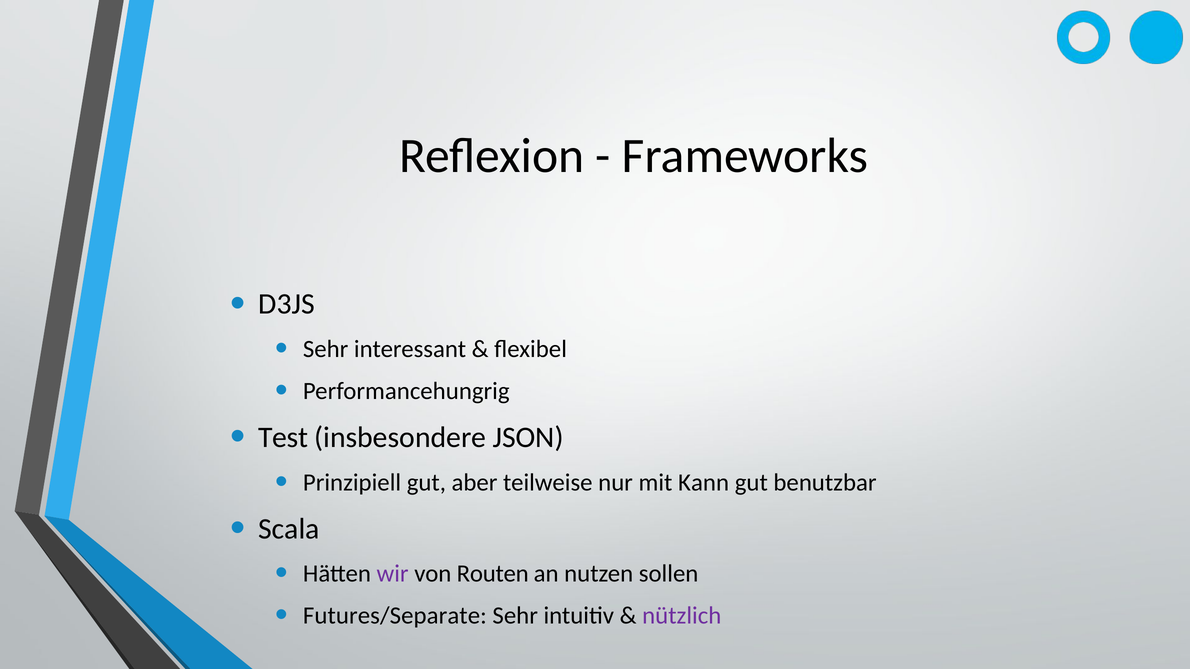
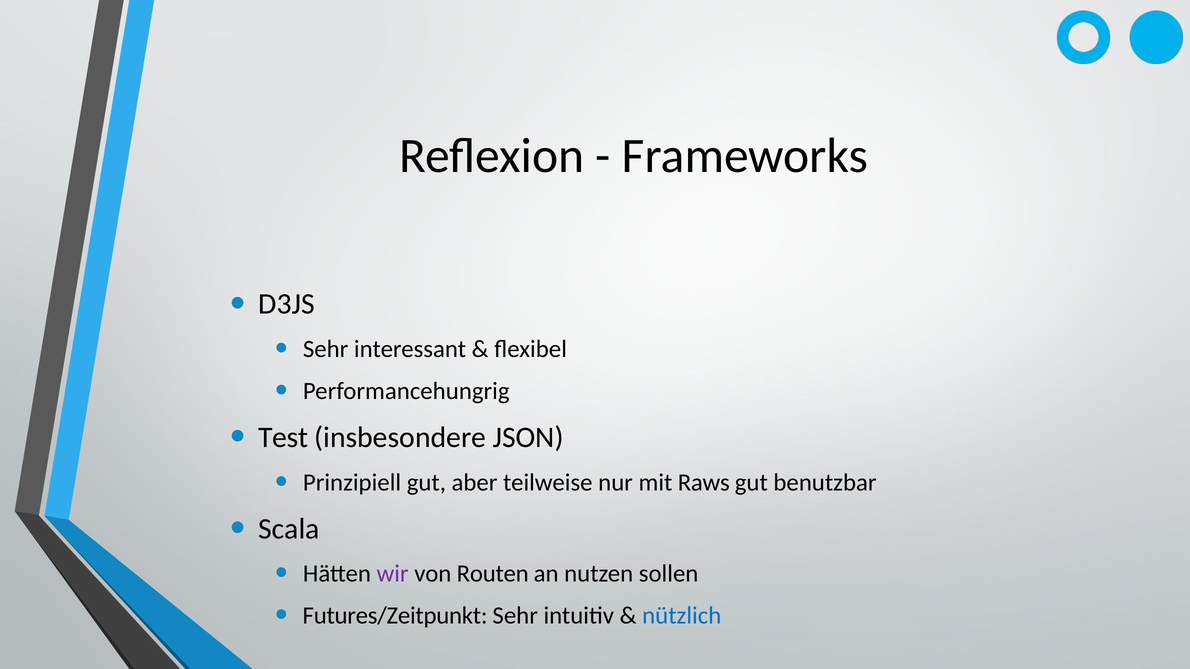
Kann: Kann -> Raws
Futures/Separate: Futures/Separate -> Futures/Zeitpunkt
nützlich colour: purple -> blue
